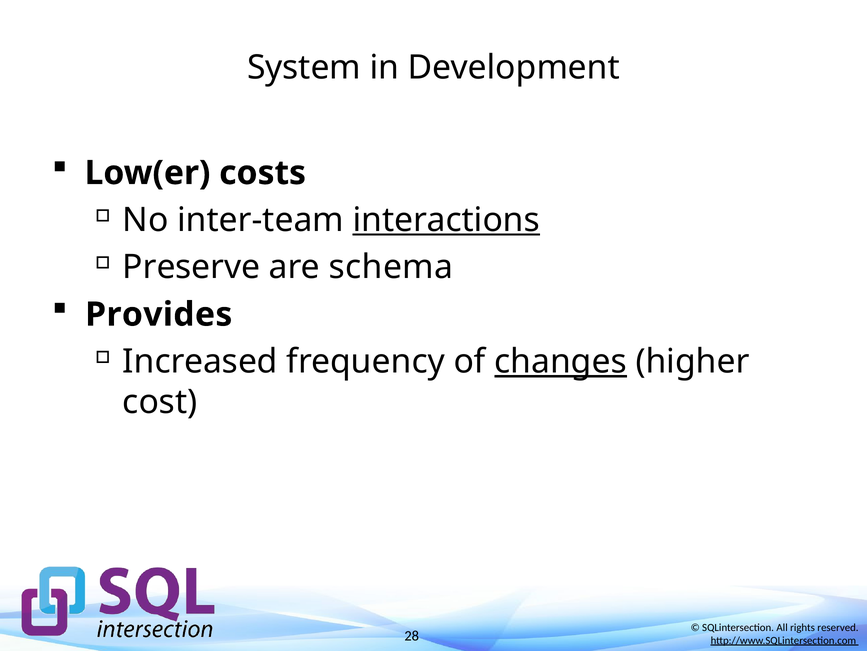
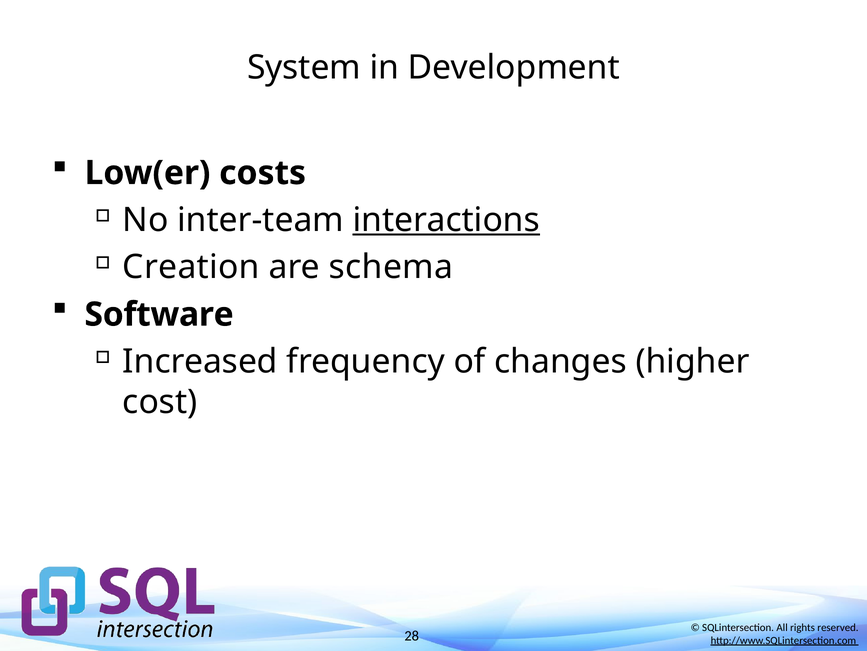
Preserve: Preserve -> Creation
Provides: Provides -> Software
changes underline: present -> none
